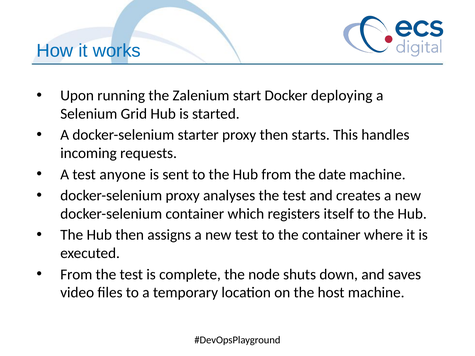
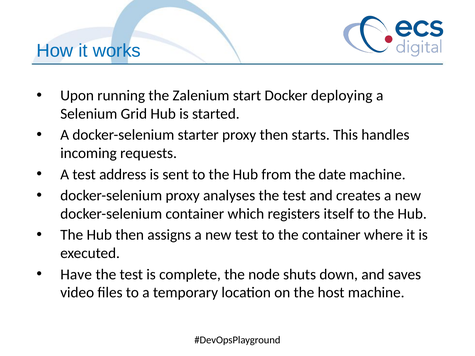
anyone: anyone -> address
From at (76, 275): From -> Have
